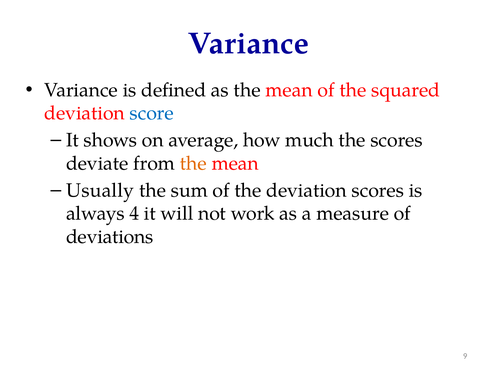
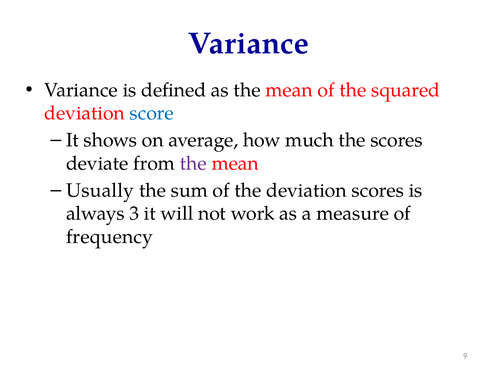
the at (193, 163) colour: orange -> purple
4: 4 -> 3
deviations: deviations -> frequency
